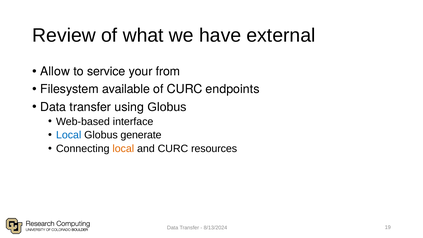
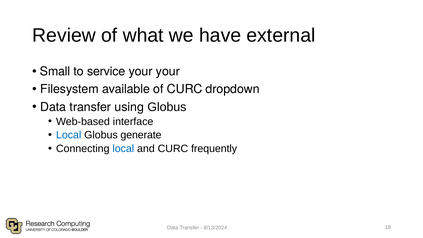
Allow: Allow -> Small
your from: from -> your
endpoints: endpoints -> dropdown
local at (123, 149) colour: orange -> blue
resources: resources -> frequently
